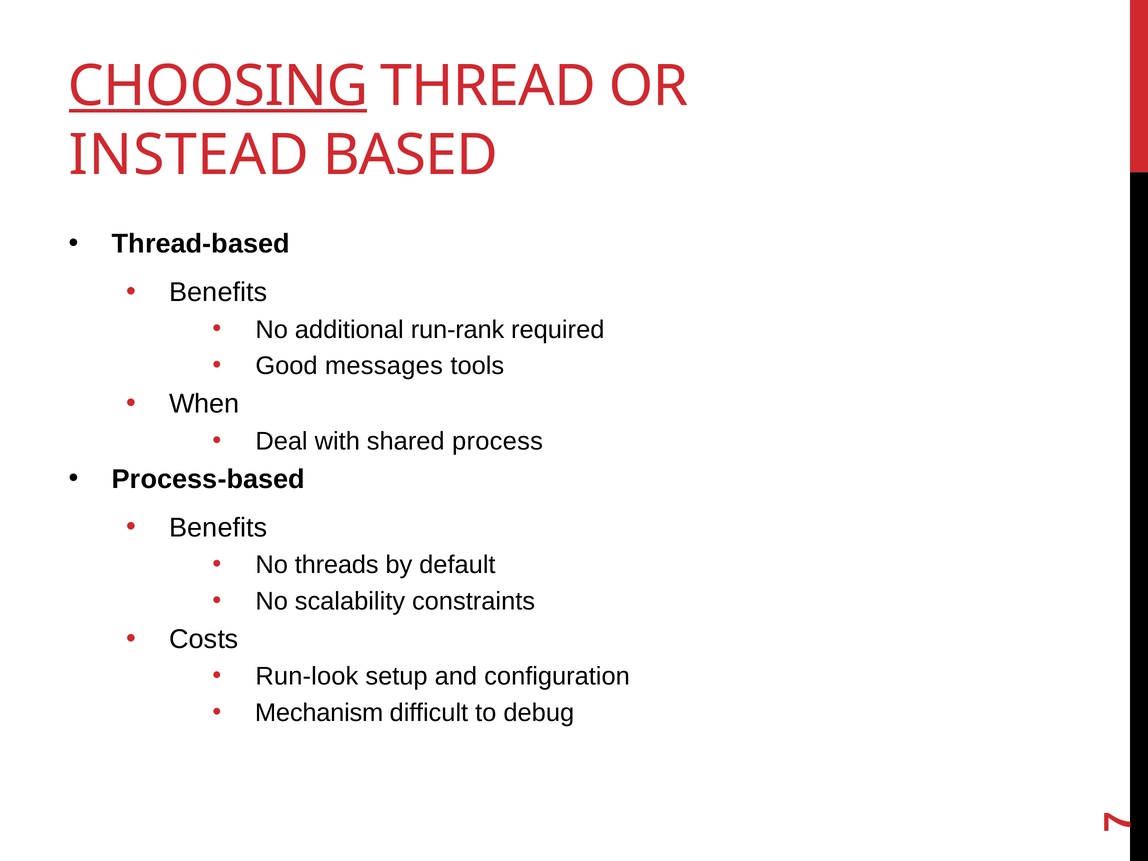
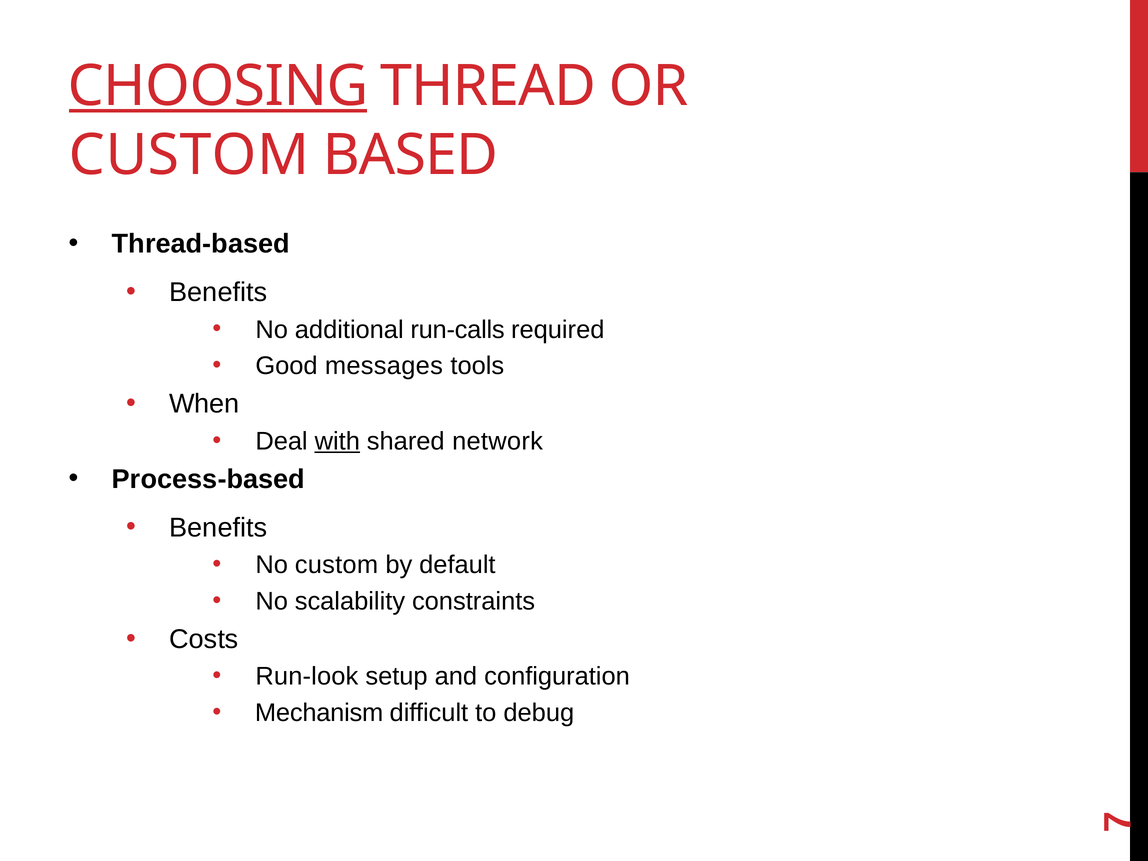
INSTEAD at (189, 155): INSTEAD -> CUSTOM
run-rank: run-rank -> run-calls
with underline: none -> present
process: process -> network
No threads: threads -> custom
